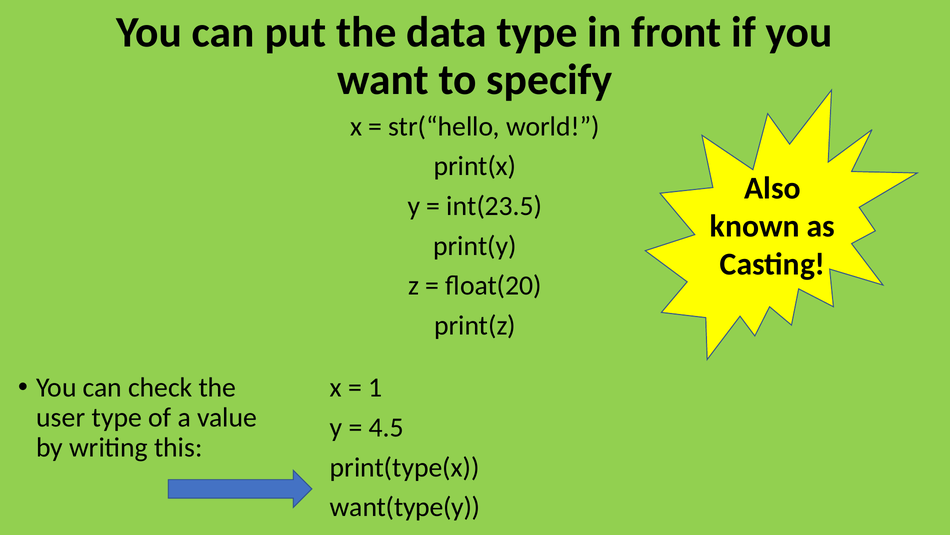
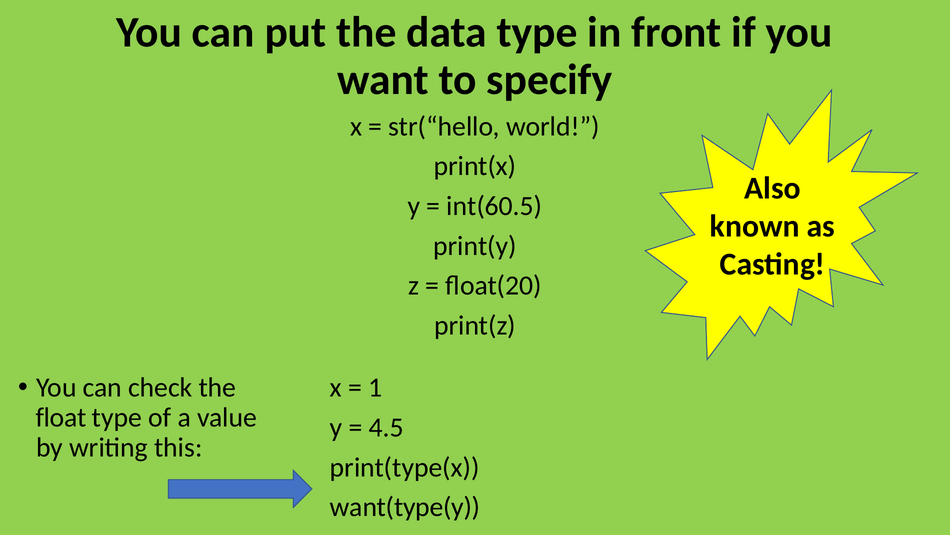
int(23.5: int(23.5 -> int(60.5
user: user -> float
